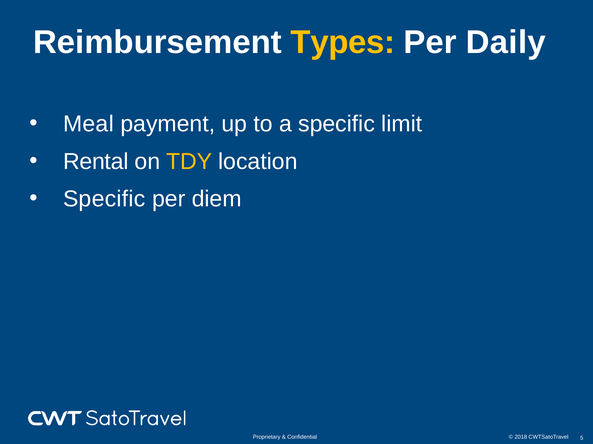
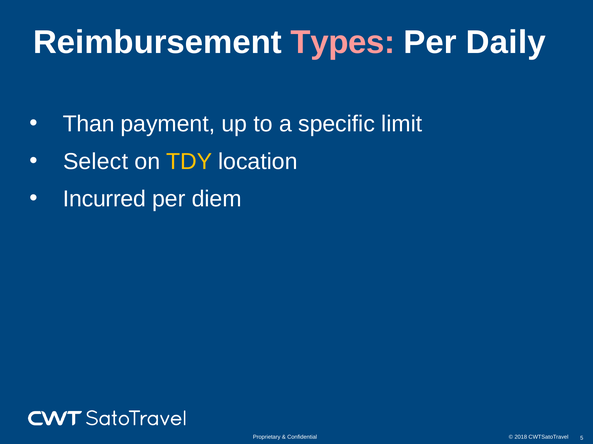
Types colour: yellow -> pink
Meal: Meal -> Than
Rental: Rental -> Select
Specific at (104, 199): Specific -> Incurred
